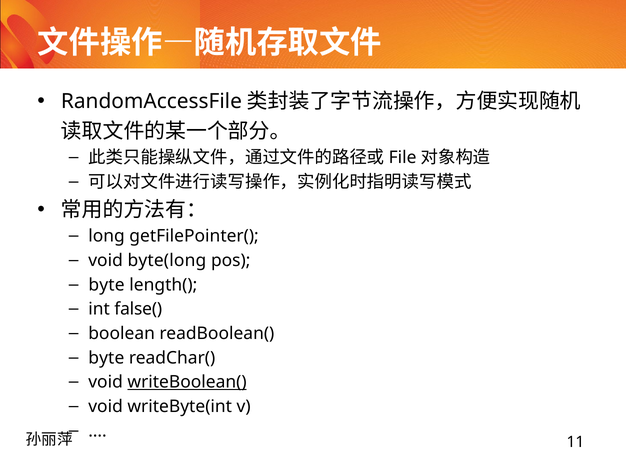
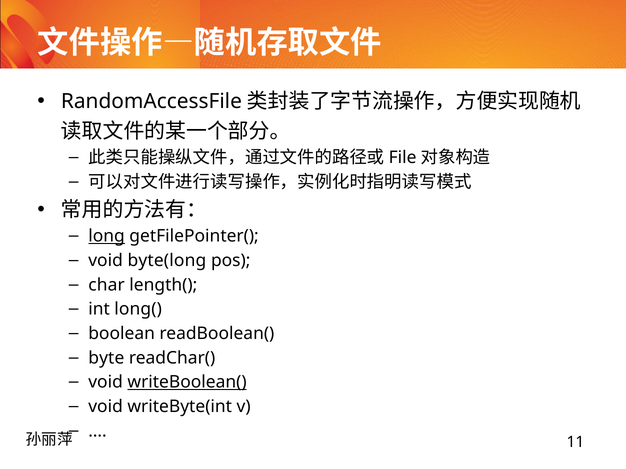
long underline: none -> present
byte at (106, 285): byte -> char
false(: false( -> long(
